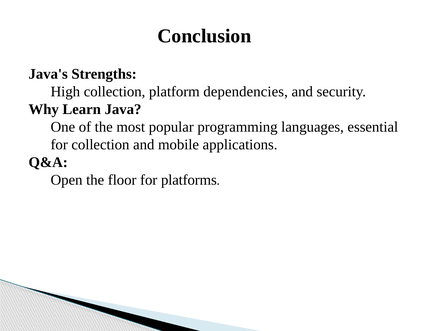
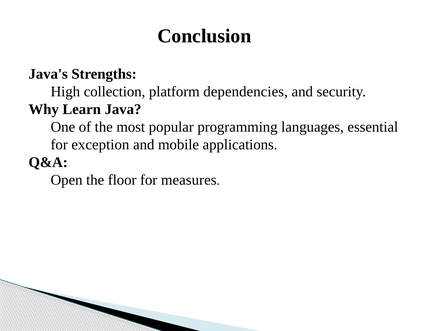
for collection: collection -> exception
platforms: platforms -> measures
